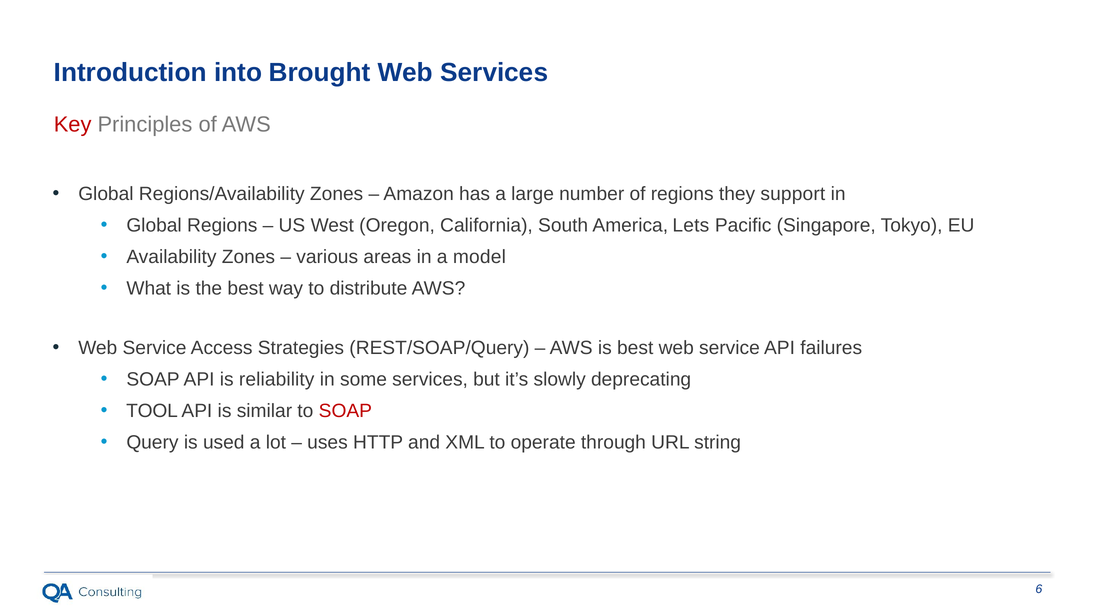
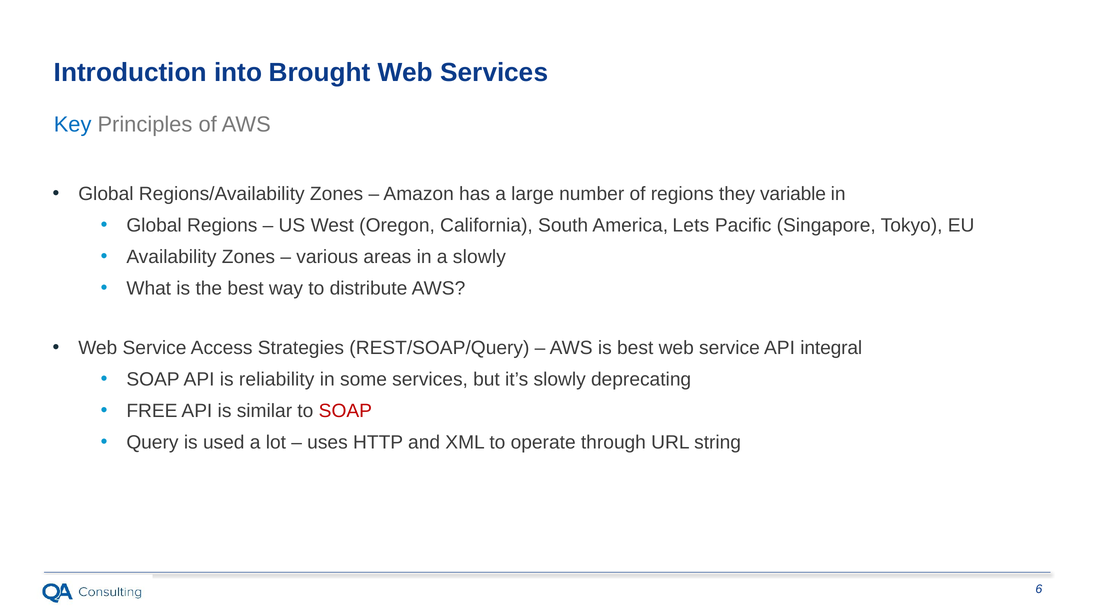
Key colour: red -> blue
support: support -> variable
a model: model -> slowly
failures: failures -> integral
TOOL: TOOL -> FREE
